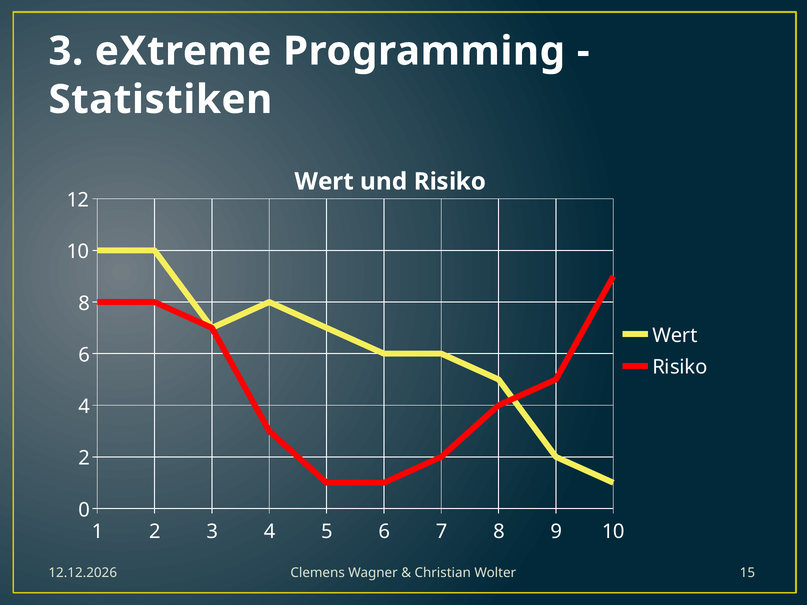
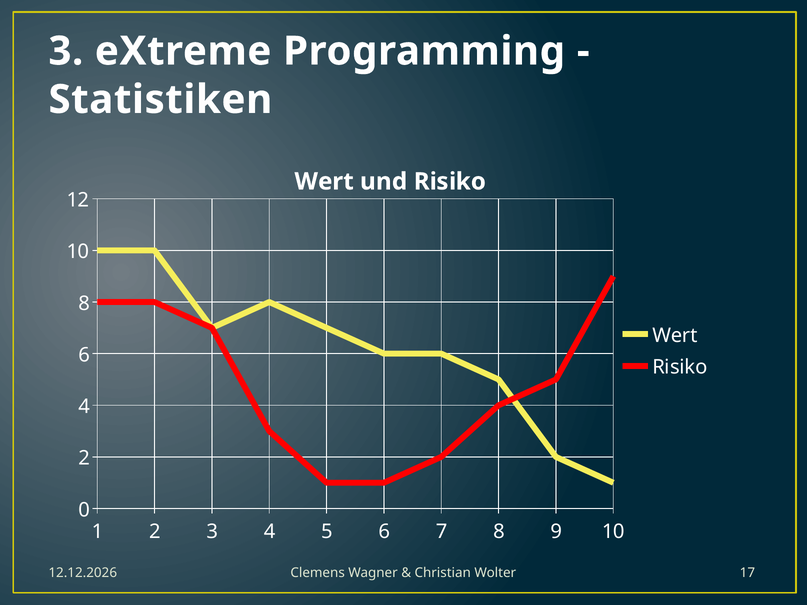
15: 15 -> 17
